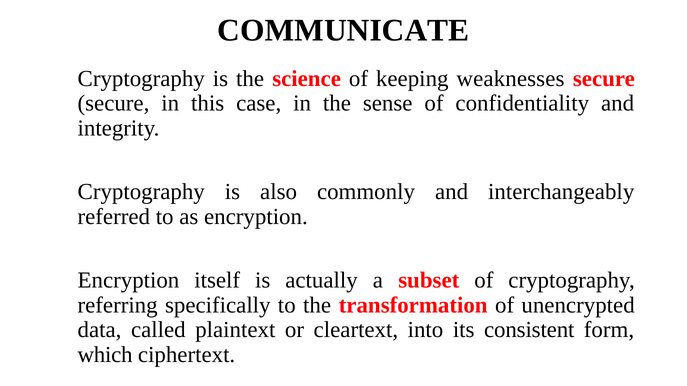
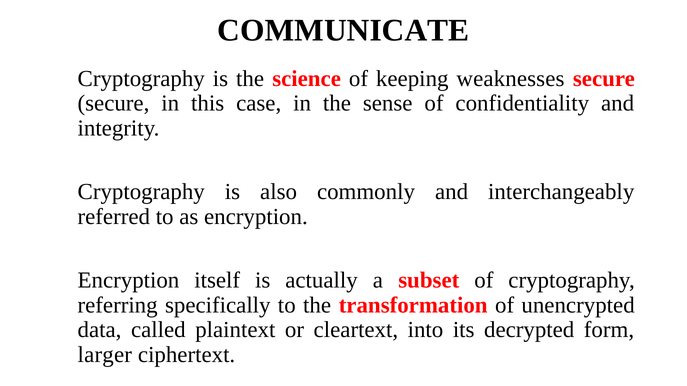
consistent: consistent -> decrypted
which: which -> larger
